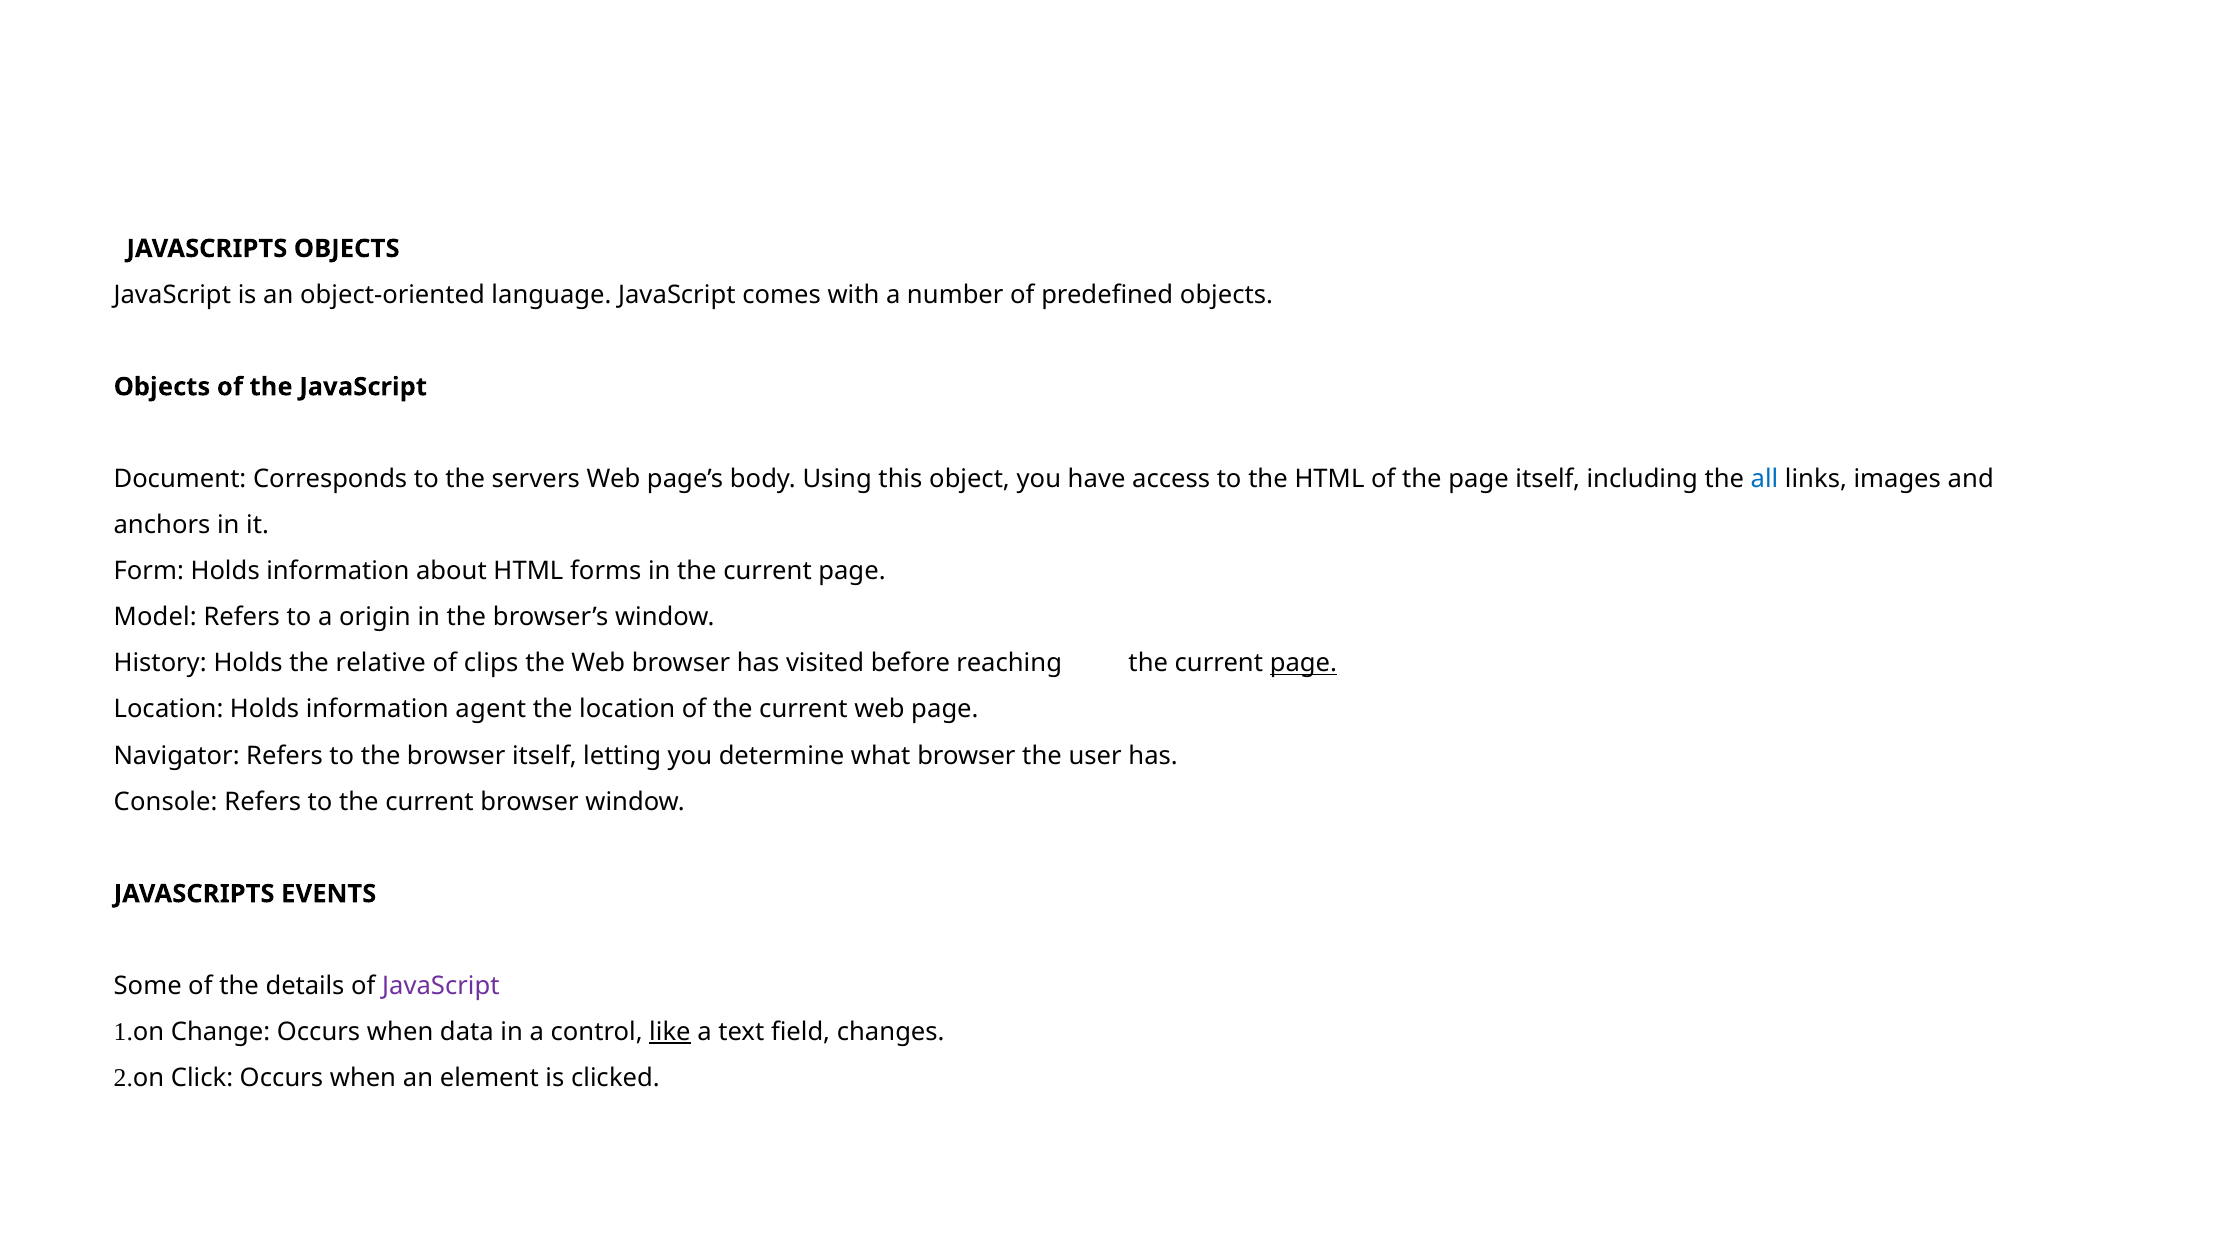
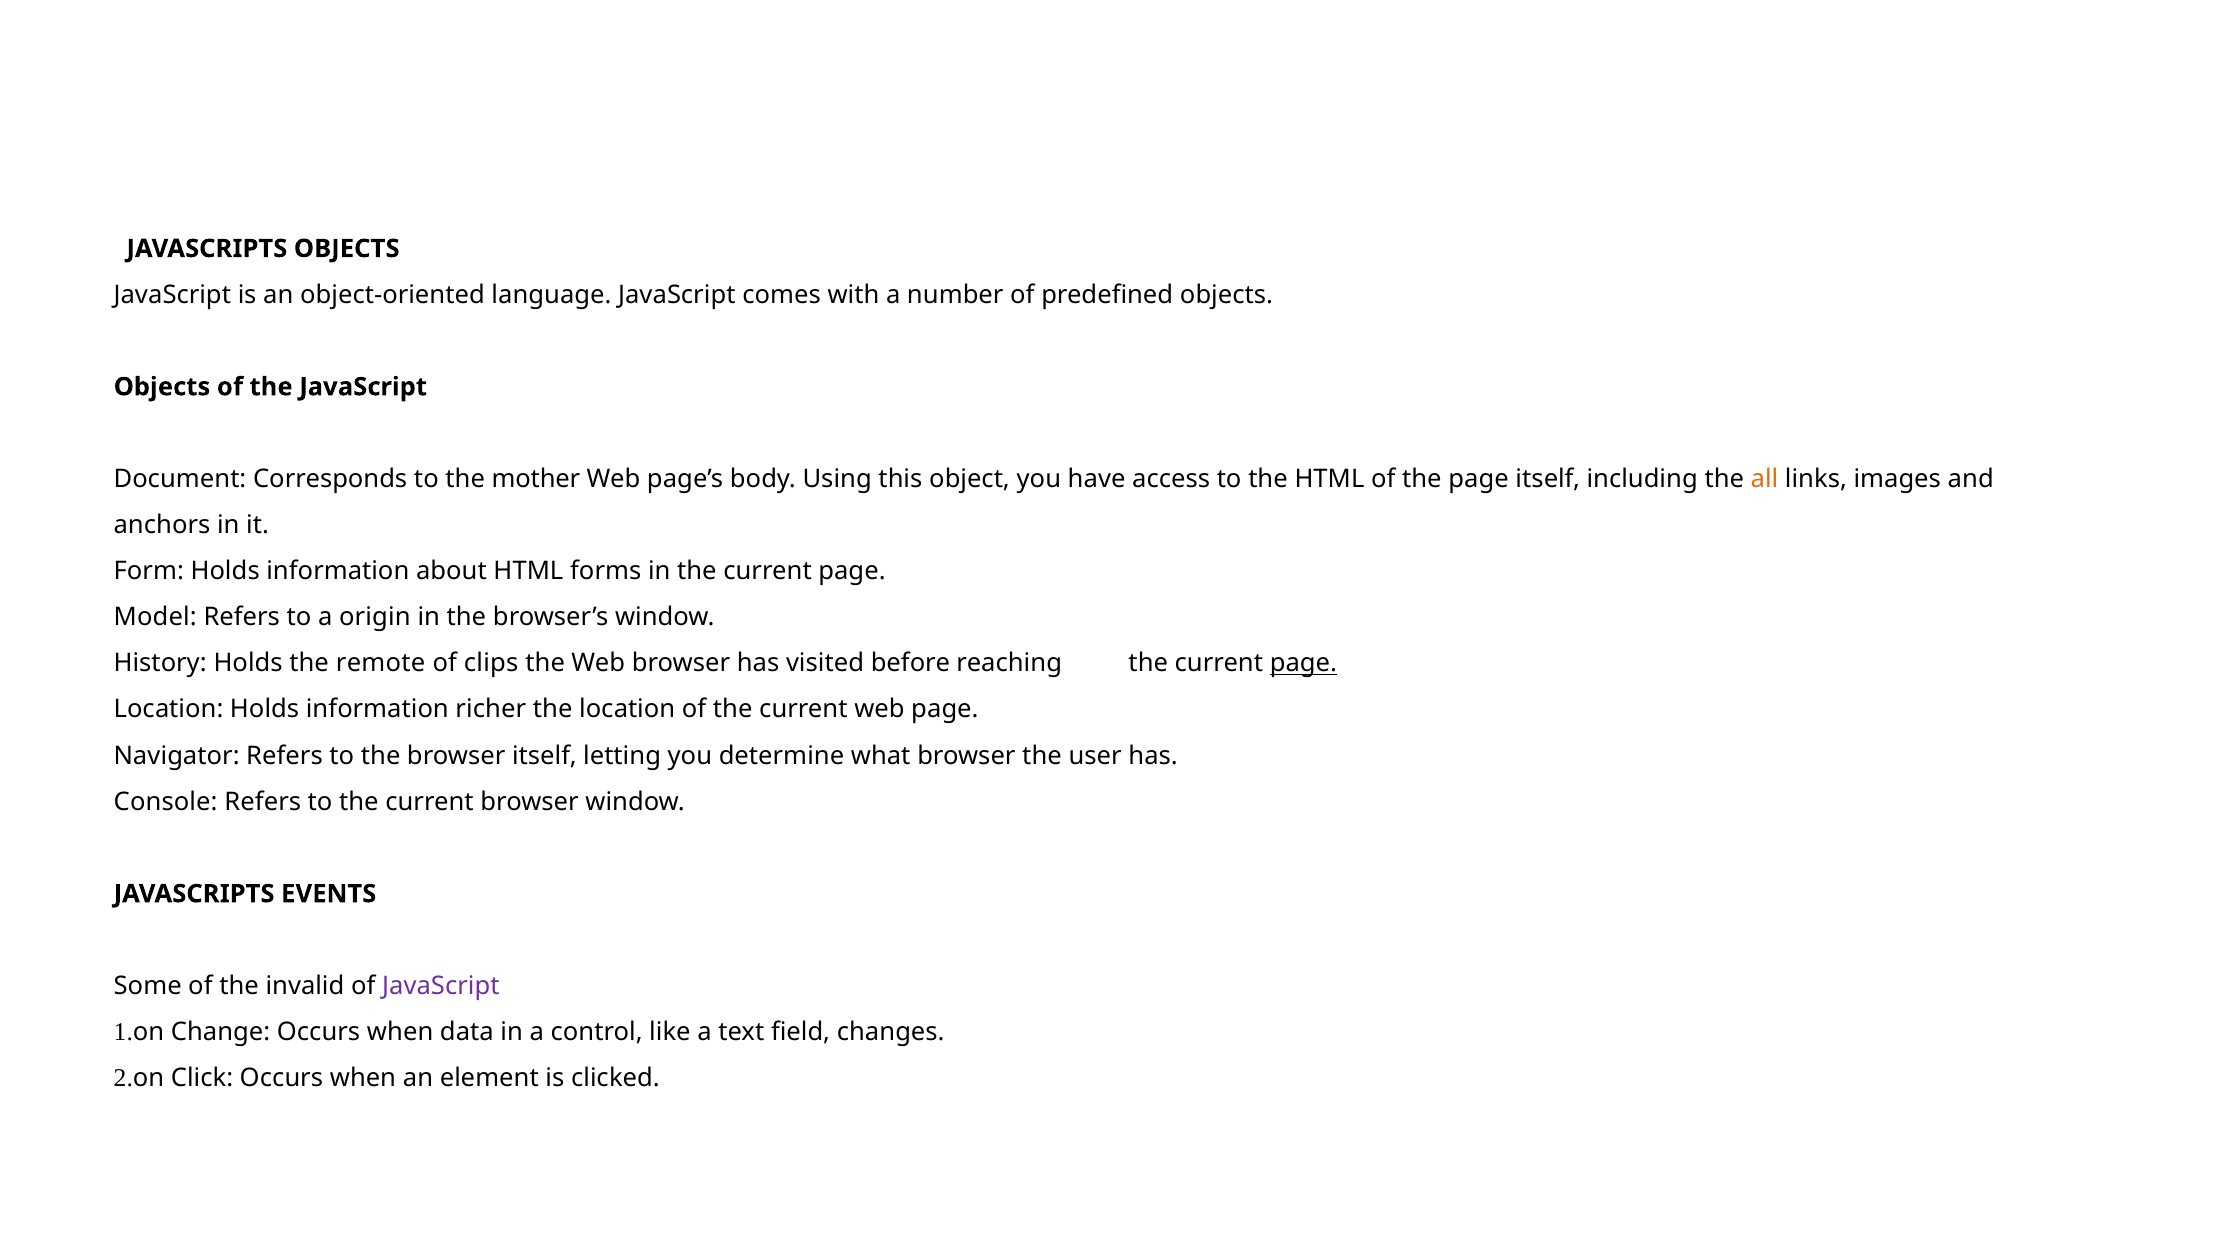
servers: servers -> mother
all colour: blue -> orange
relative: relative -> remote
agent: agent -> richer
details: details -> invalid
like underline: present -> none
